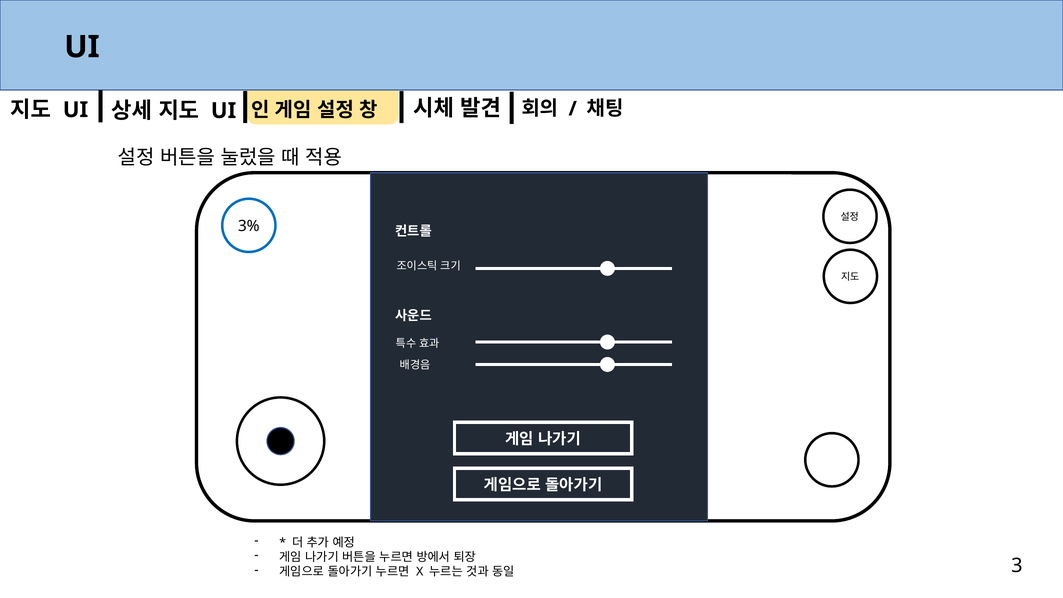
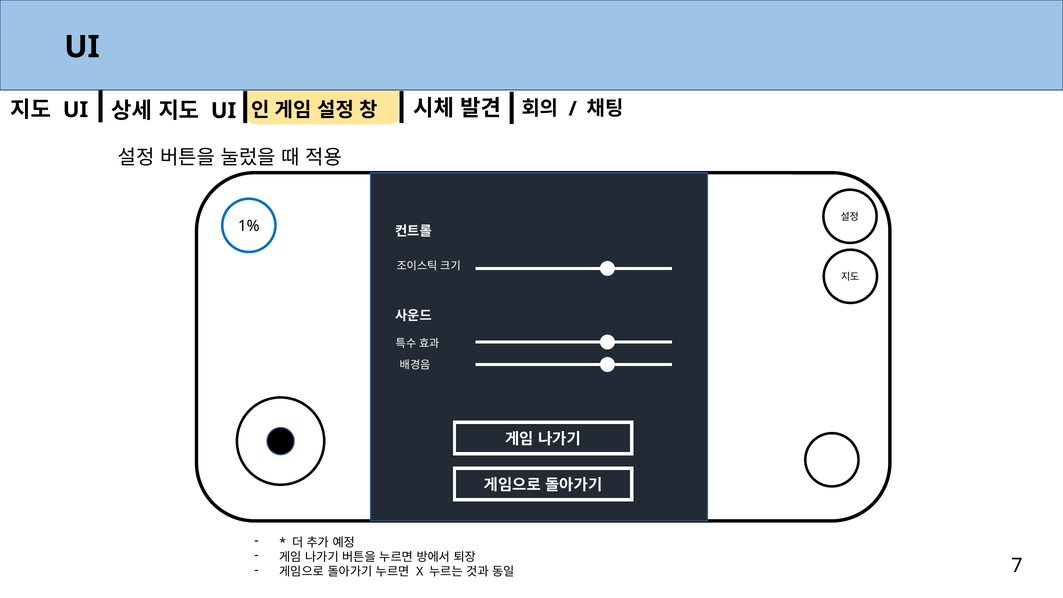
3%: 3% -> 1%
3: 3 -> 7
